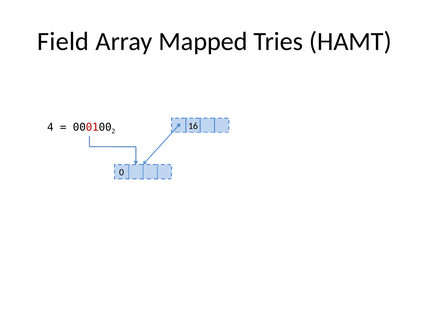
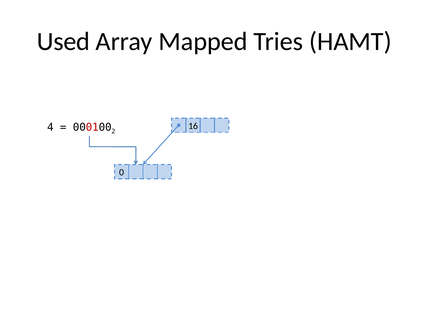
Field: Field -> Used
